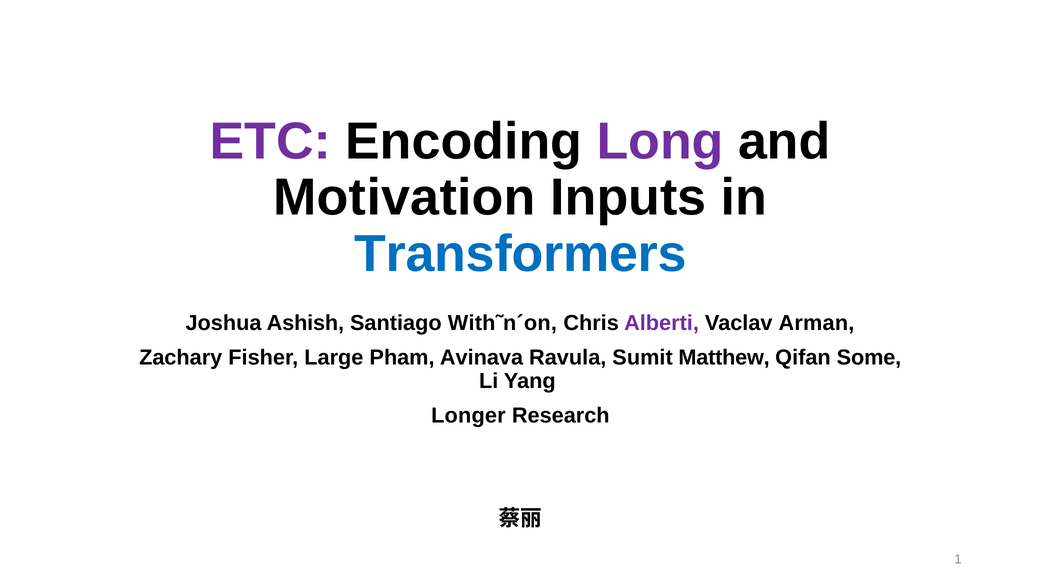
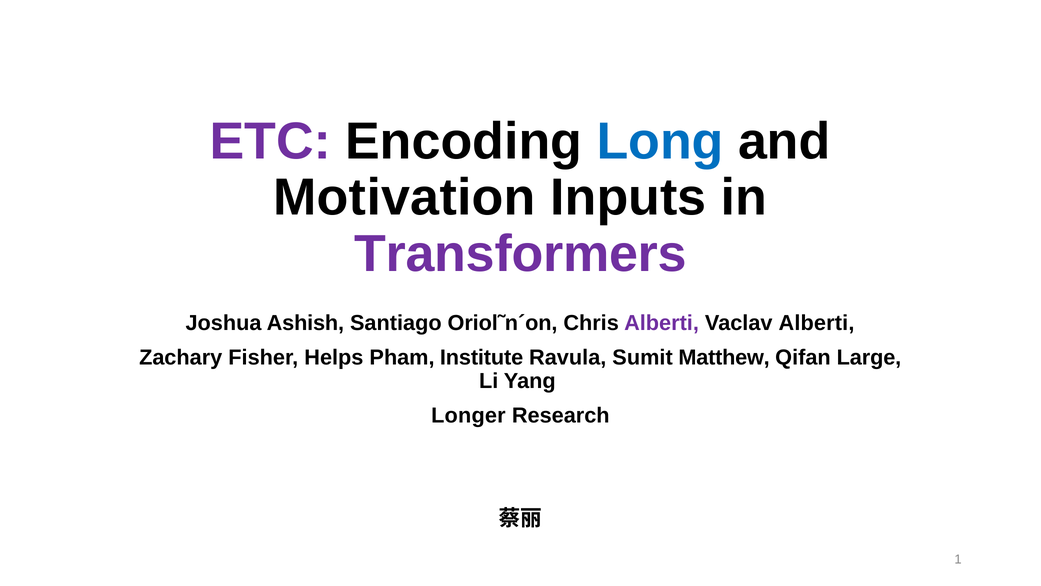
Long colour: purple -> blue
Transformers colour: blue -> purple
With˜n´on: With˜n´on -> Oriol˜n´on
Vaclav Arman: Arman -> Alberti
Large: Large -> Helps
Avinava: Avinava -> Institute
Some: Some -> Large
